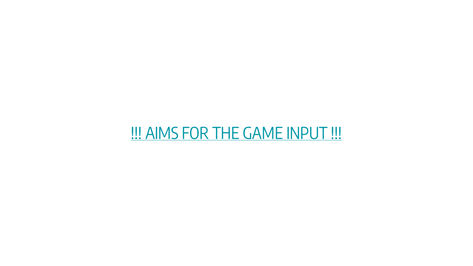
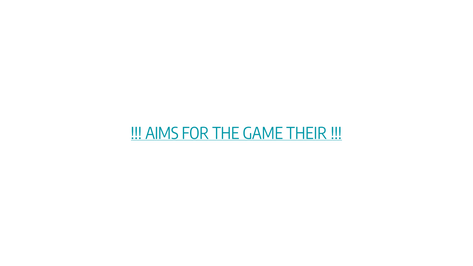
INPUT: INPUT -> THEIR
